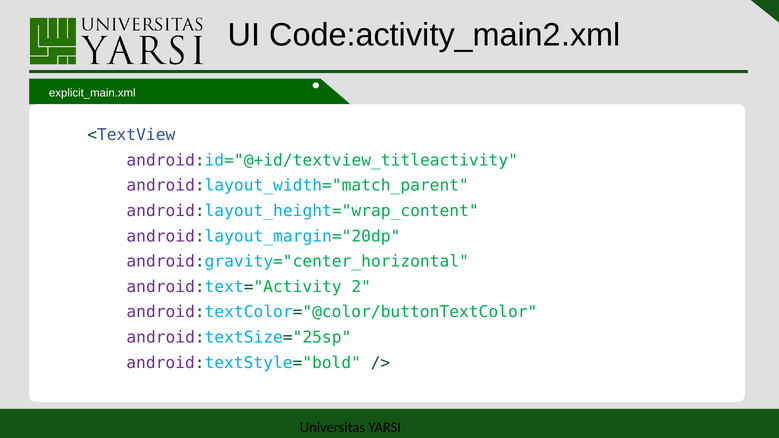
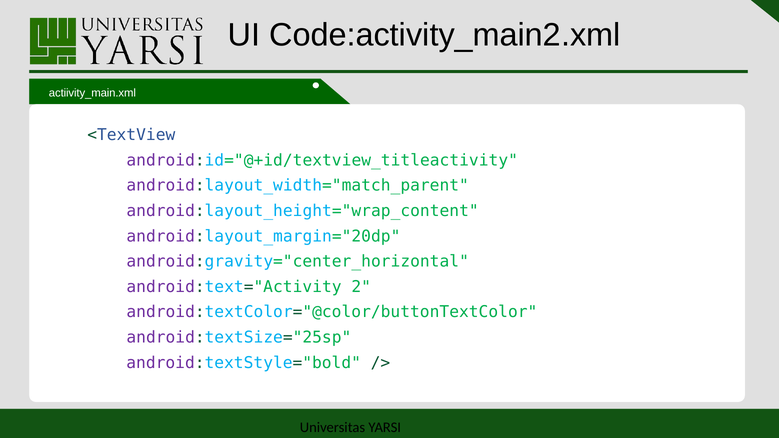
explicit_main.xml: explicit_main.xml -> actiivity_main.xml
